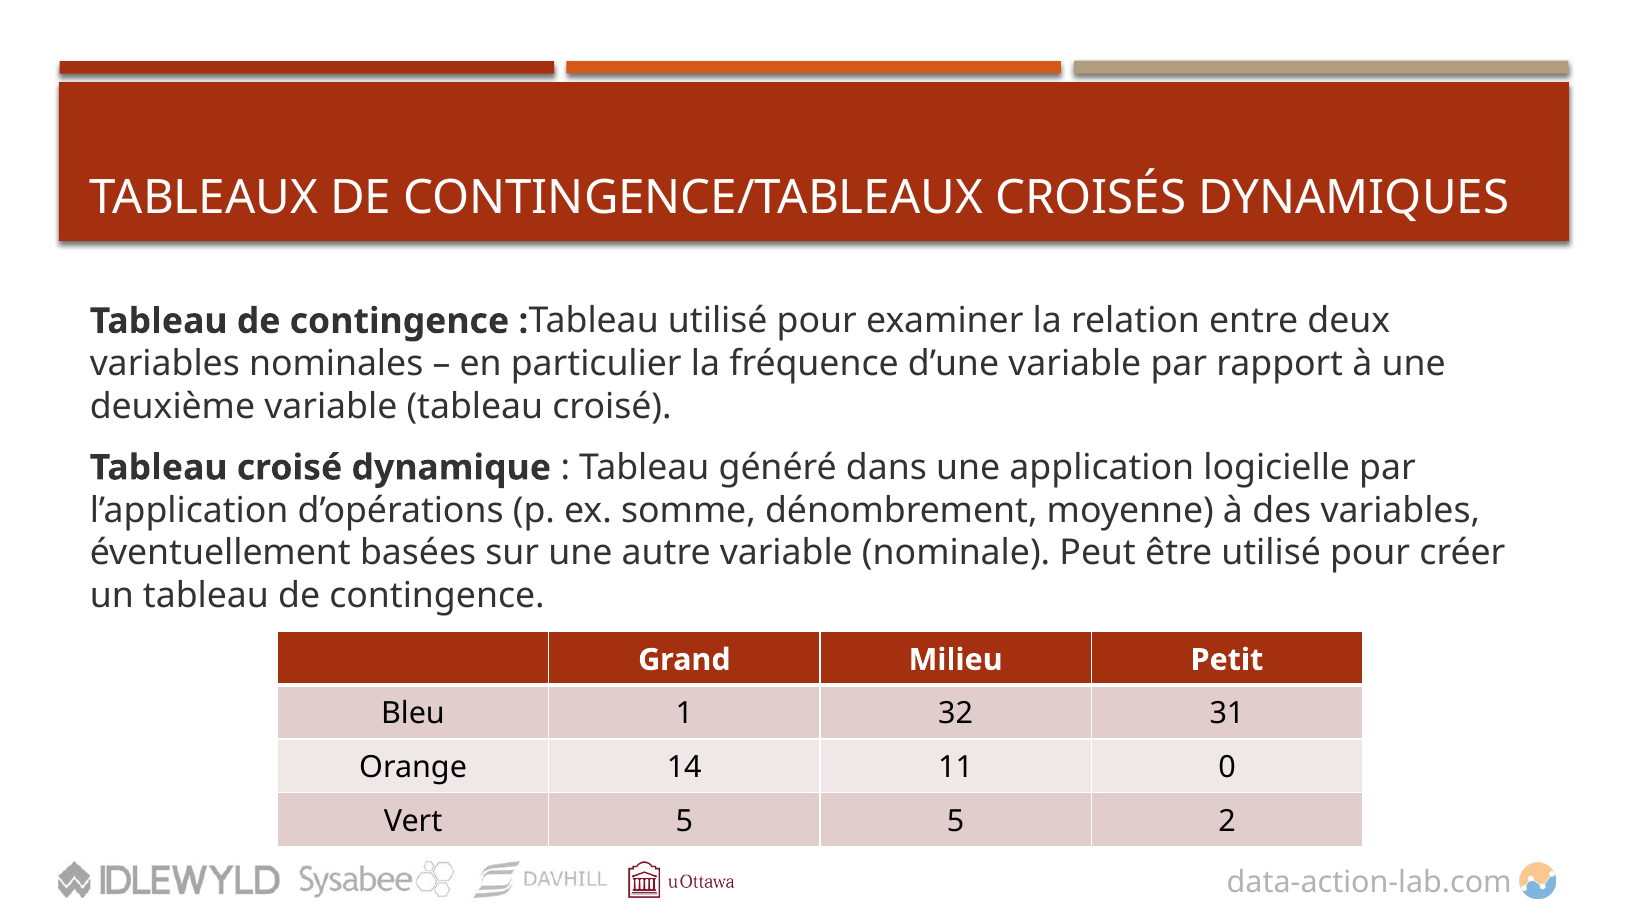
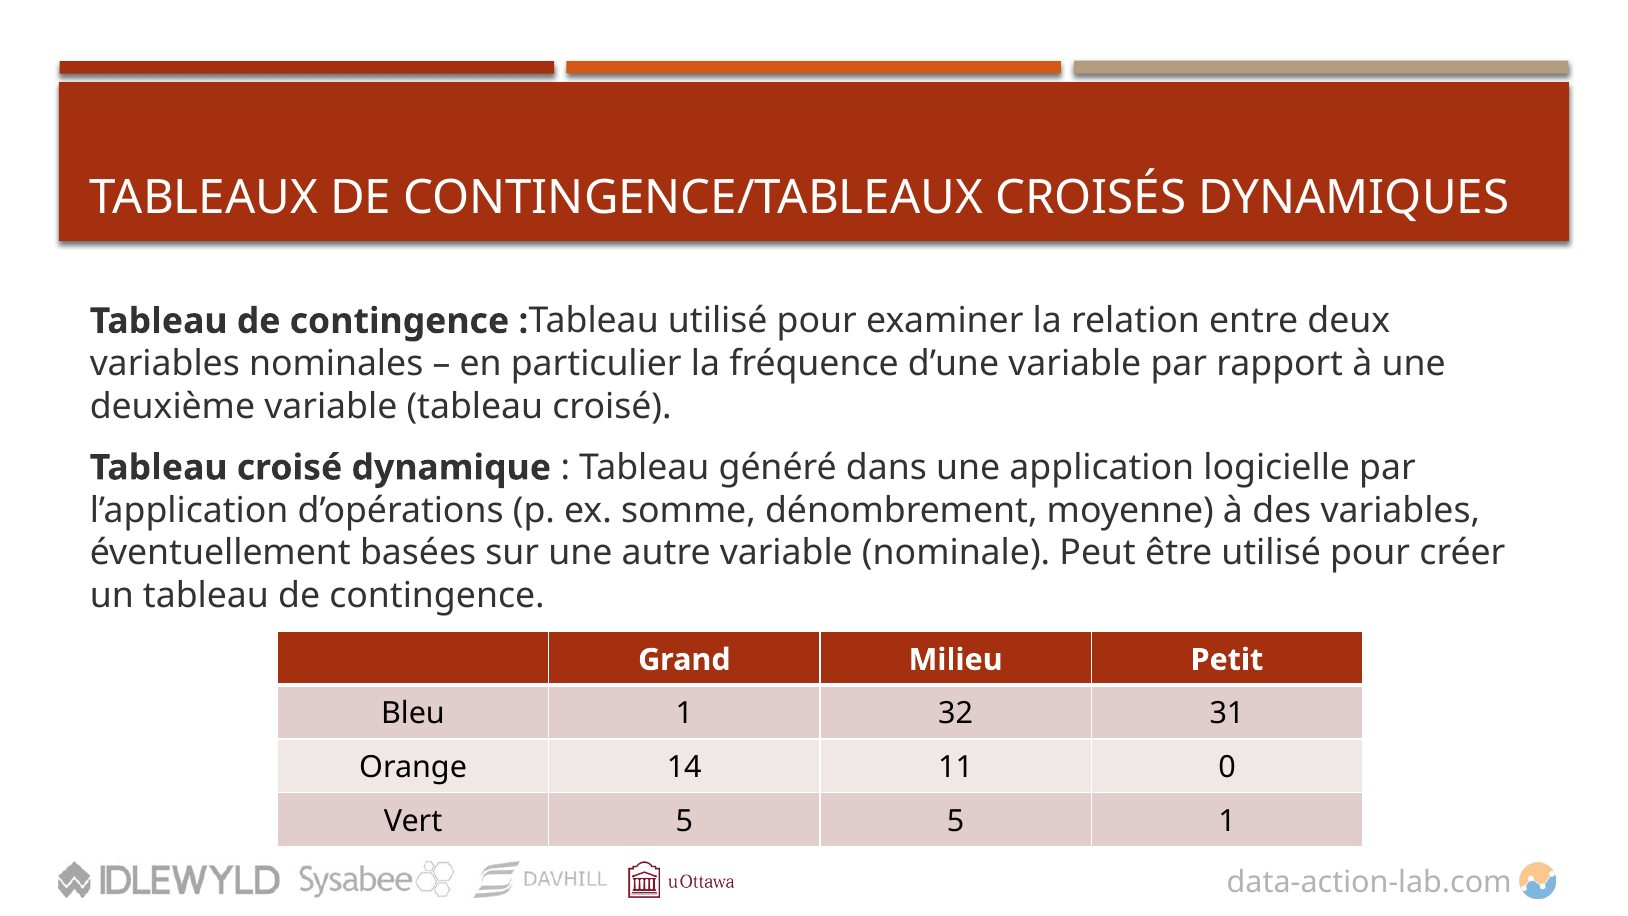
5 2: 2 -> 1
